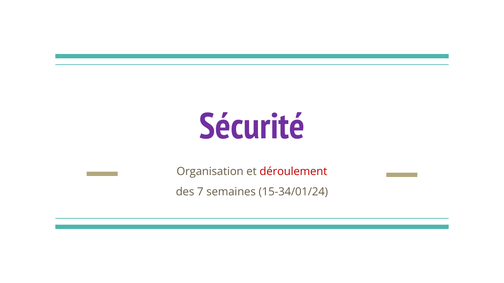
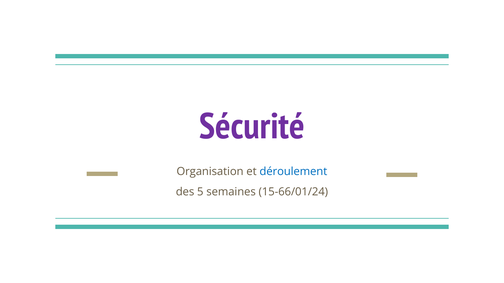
déroulement colour: red -> blue
7: 7 -> 5
15-34/01/24: 15-34/01/24 -> 15-66/01/24
